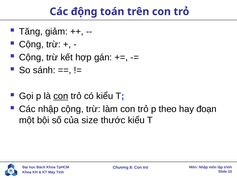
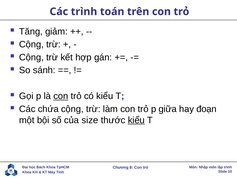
Các động: động -> trình
Các nhập: nhập -> chứa
theo: theo -> giữa
kiểu at (136, 120) underline: none -> present
